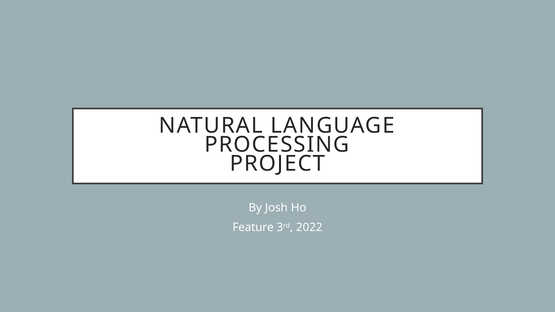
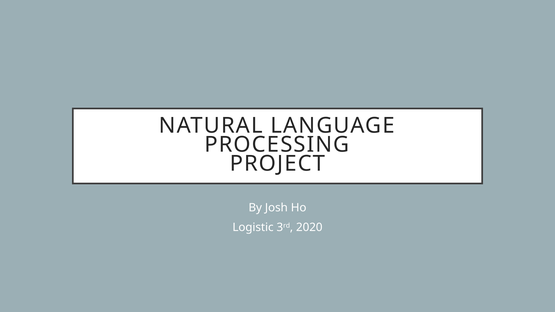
Feature: Feature -> Logistic
2022: 2022 -> 2020
